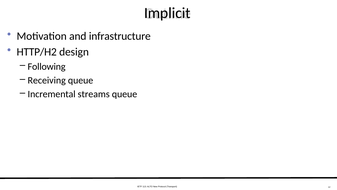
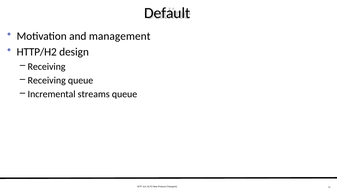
Implicit: Implicit -> Default
infrastructure: infrastructure -> management
Following at (47, 66): Following -> Receiving
